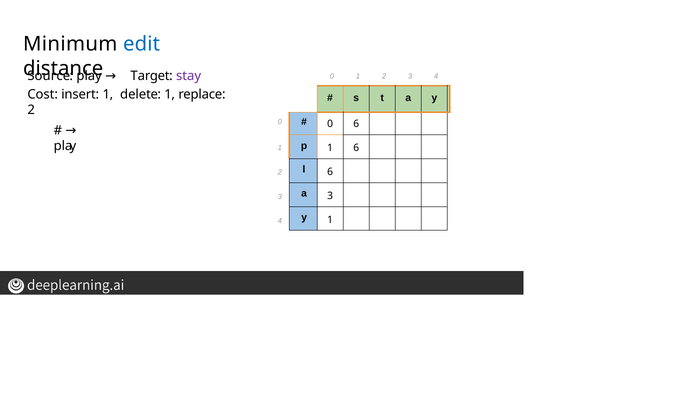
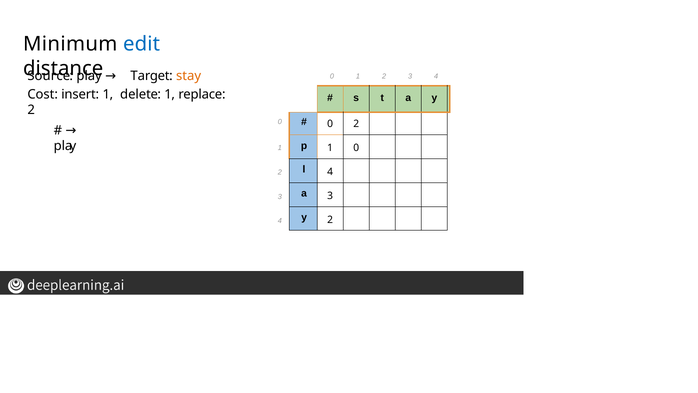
stay colour: purple -> orange
0 6: 6 -> 2
1 6: 6 -> 0
l 6: 6 -> 4
y 1: 1 -> 2
